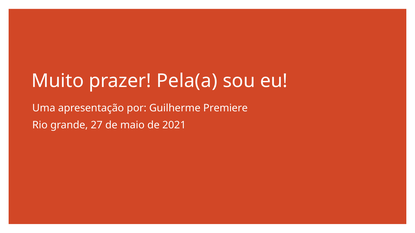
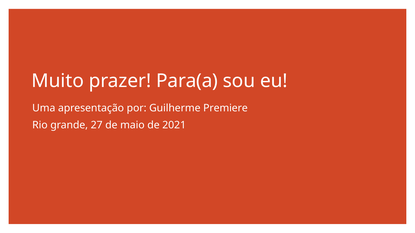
Pela(a: Pela(a -> Para(a
